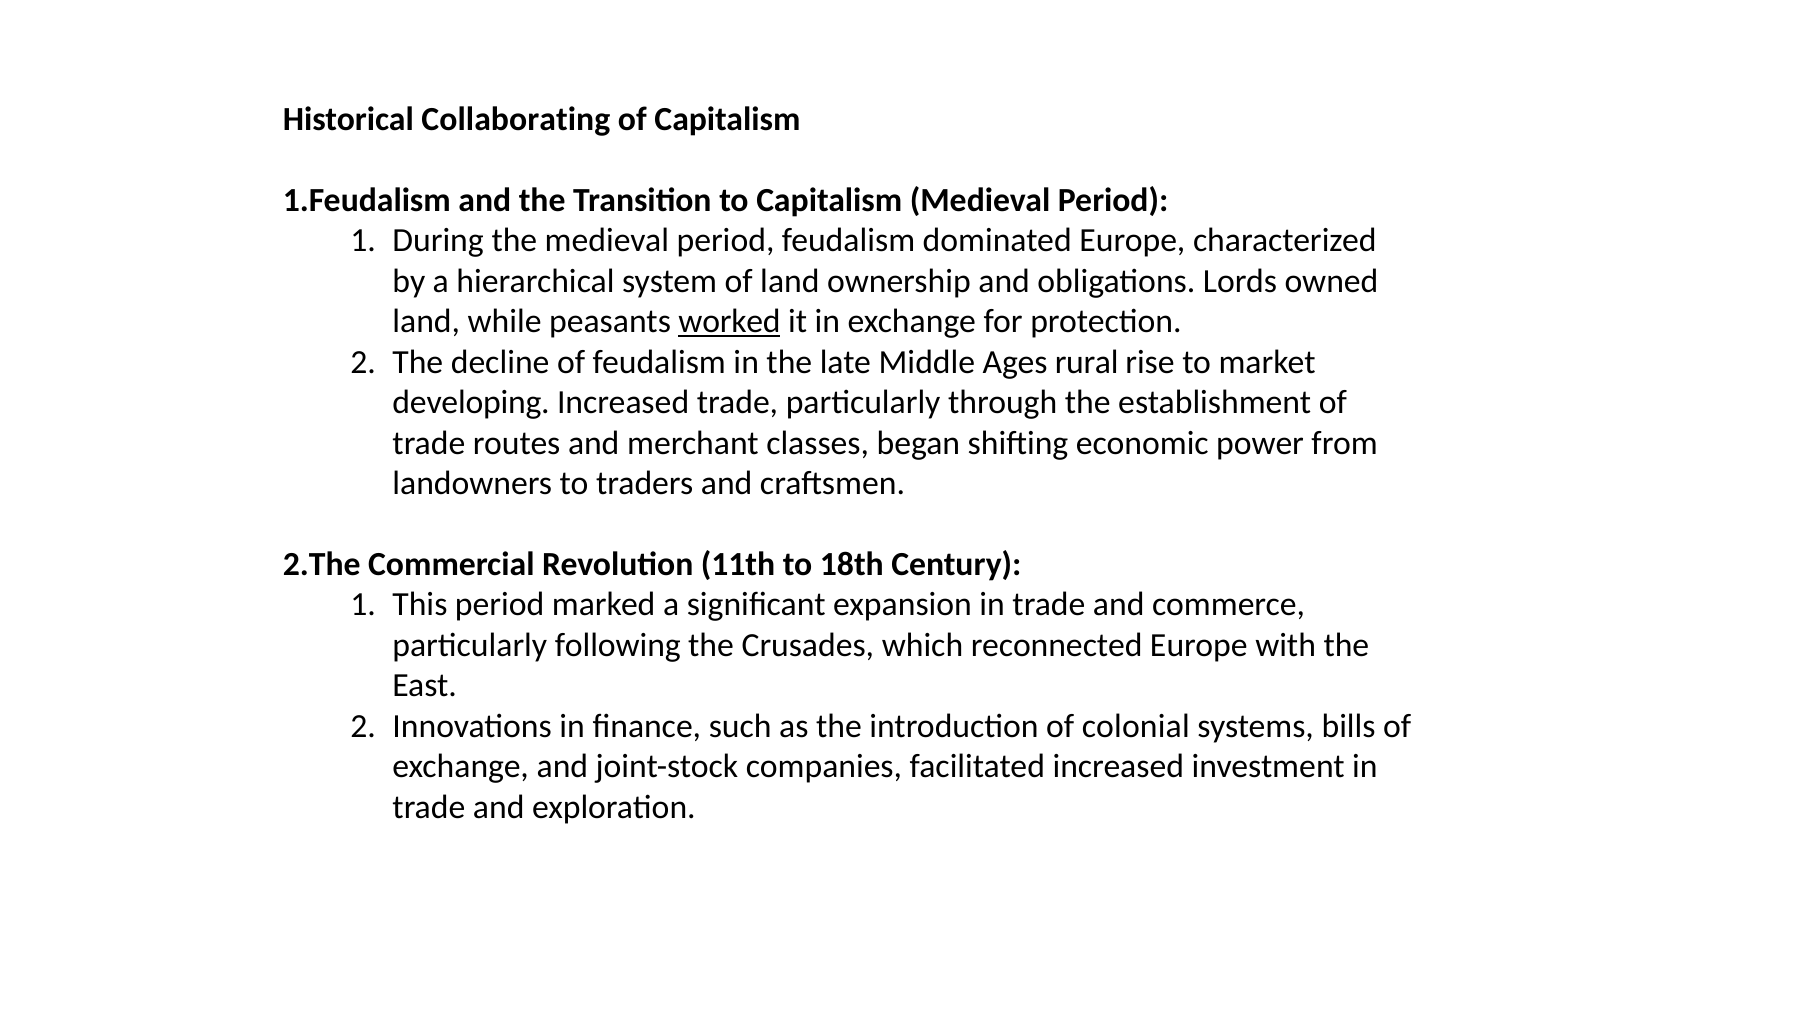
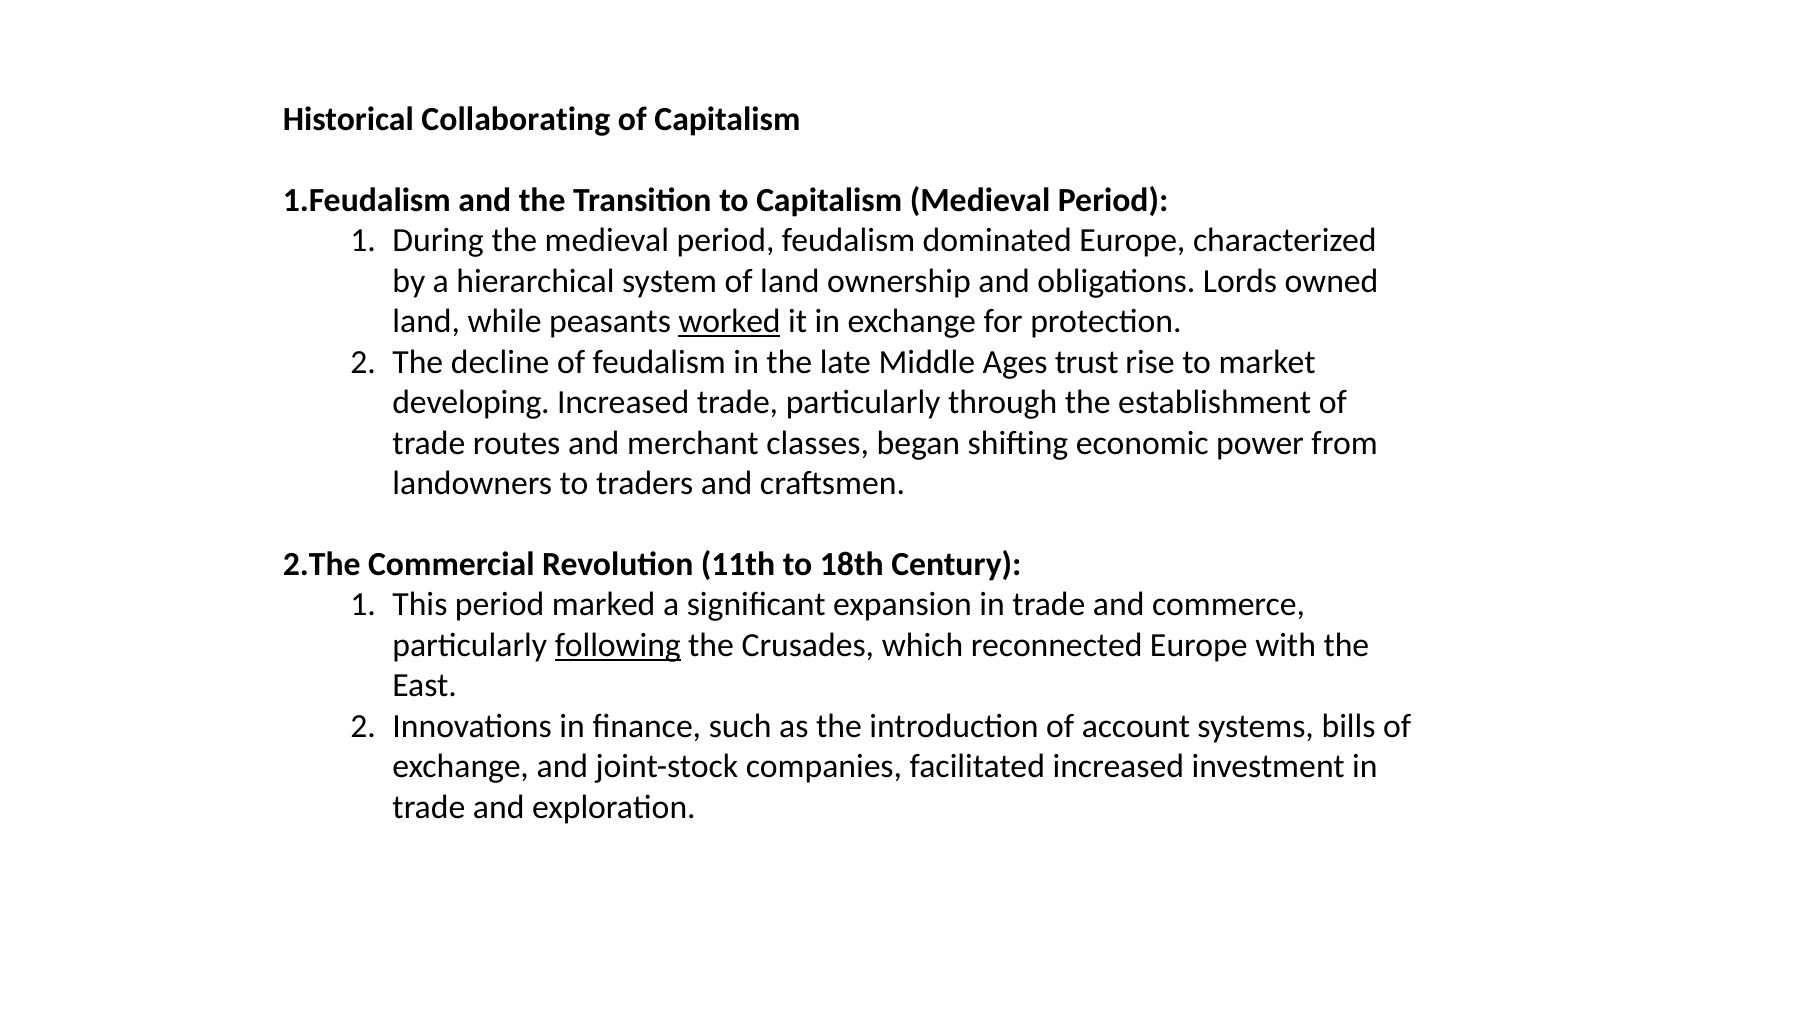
rural: rural -> trust
following underline: none -> present
colonial: colonial -> account
